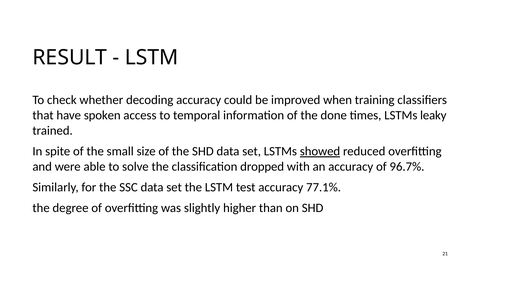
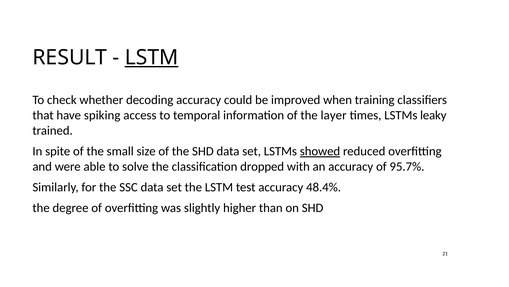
LSTM at (152, 57) underline: none -> present
spoken: spoken -> spiking
done: done -> layer
96.7%: 96.7% -> 95.7%
77.1%: 77.1% -> 48.4%
